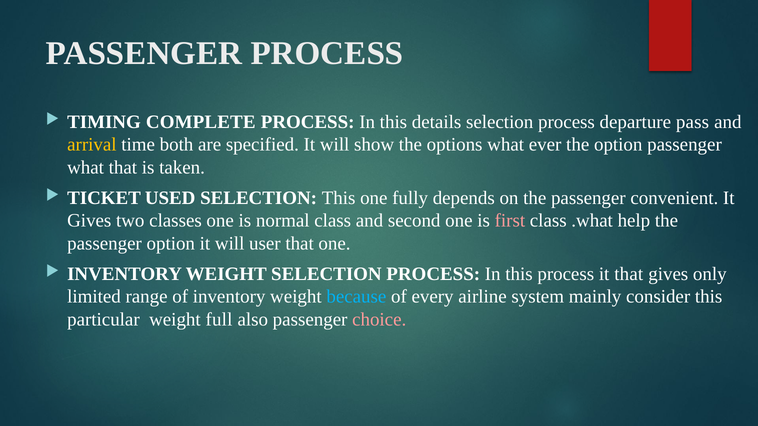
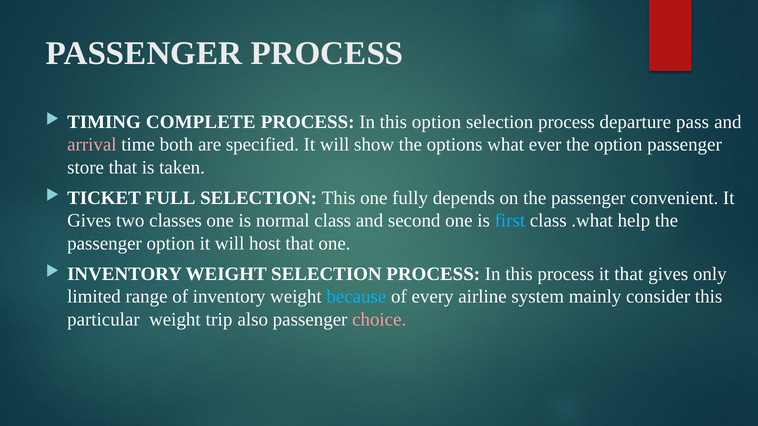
this details: details -> option
arrival colour: yellow -> pink
what at (86, 167): what -> store
USED: USED -> FULL
first colour: pink -> light blue
user: user -> host
full: full -> trip
